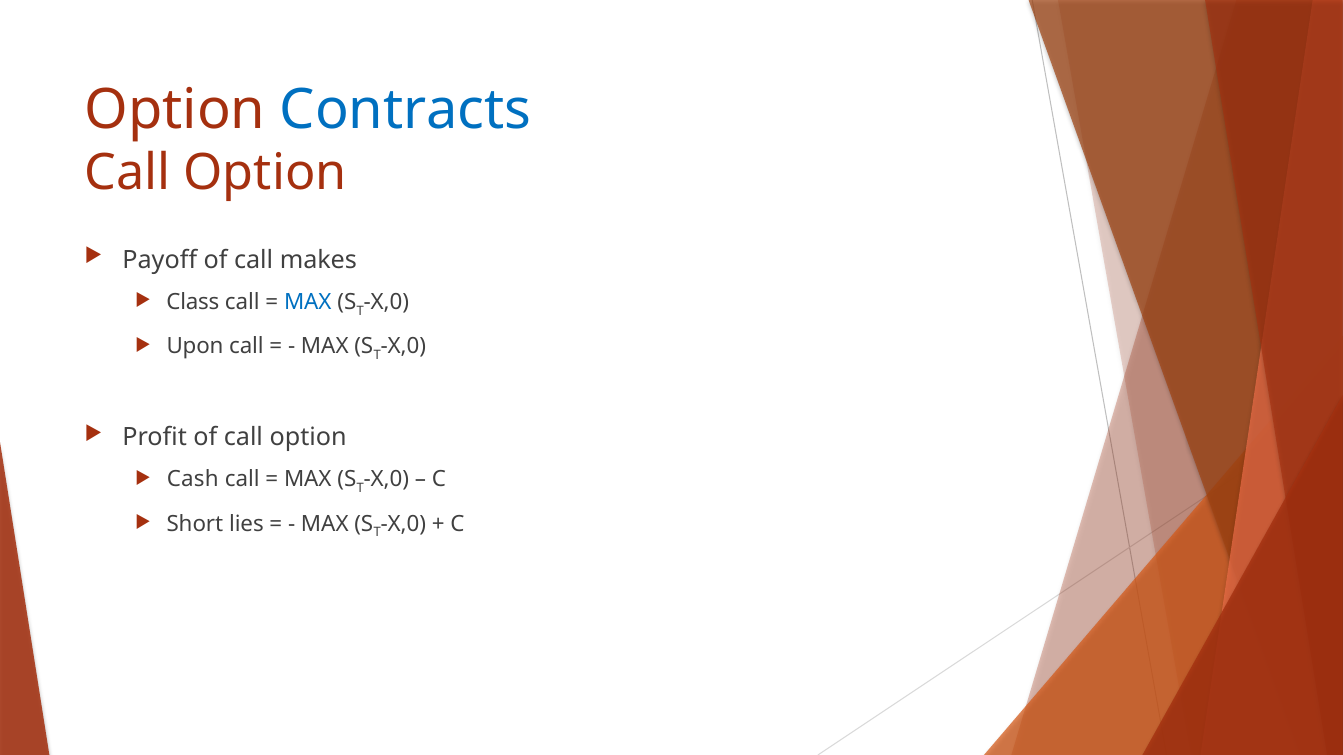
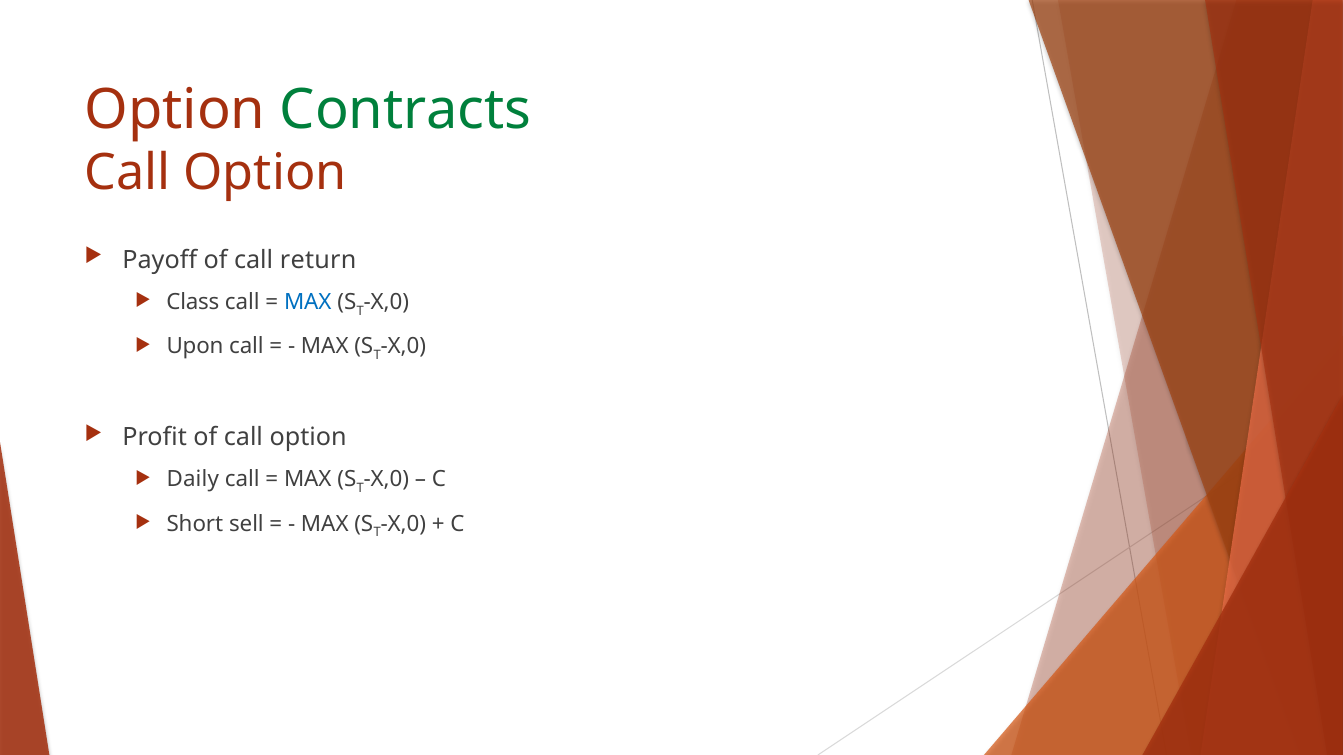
Contracts colour: blue -> green
makes: makes -> return
Cash: Cash -> Daily
lies: lies -> sell
